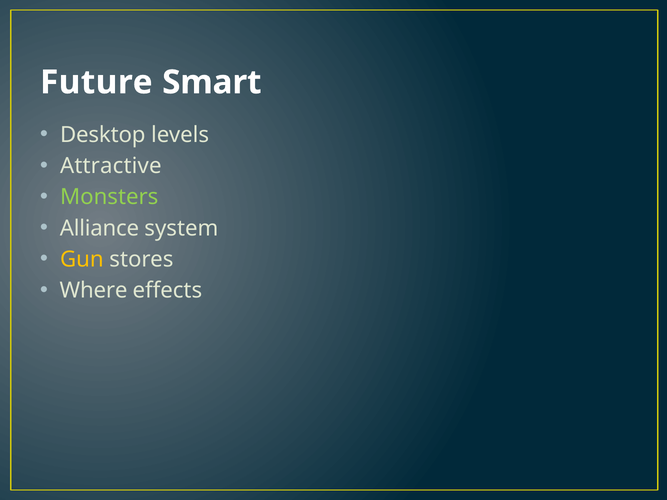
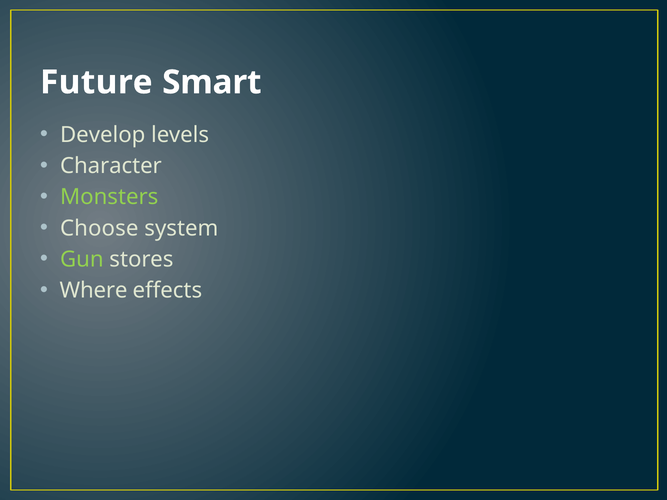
Desktop: Desktop -> Develop
Attractive: Attractive -> Character
Alliance: Alliance -> Choose
Gun colour: yellow -> light green
